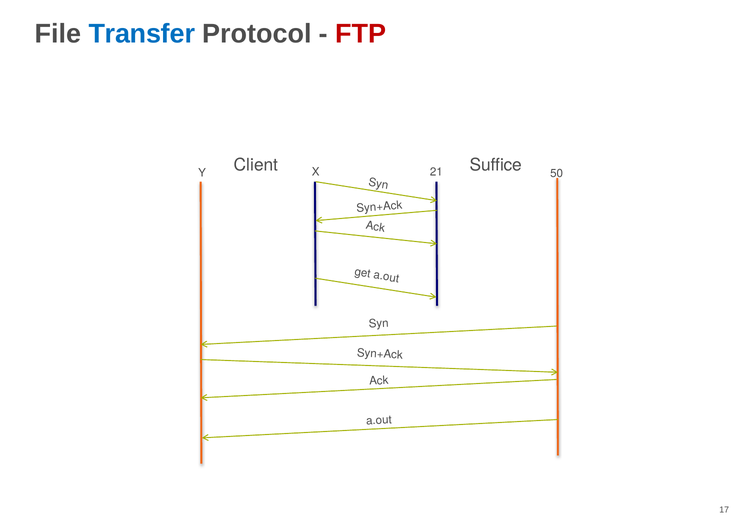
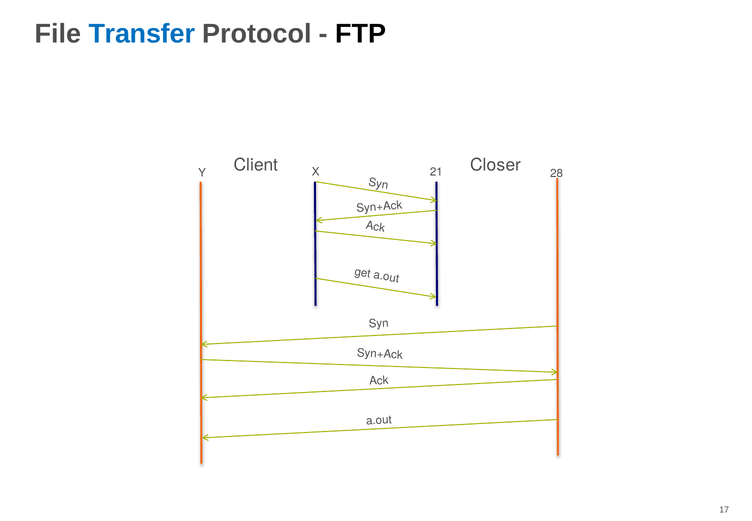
FTP colour: red -> black
Suffice: Suffice -> Closer
50: 50 -> 28
